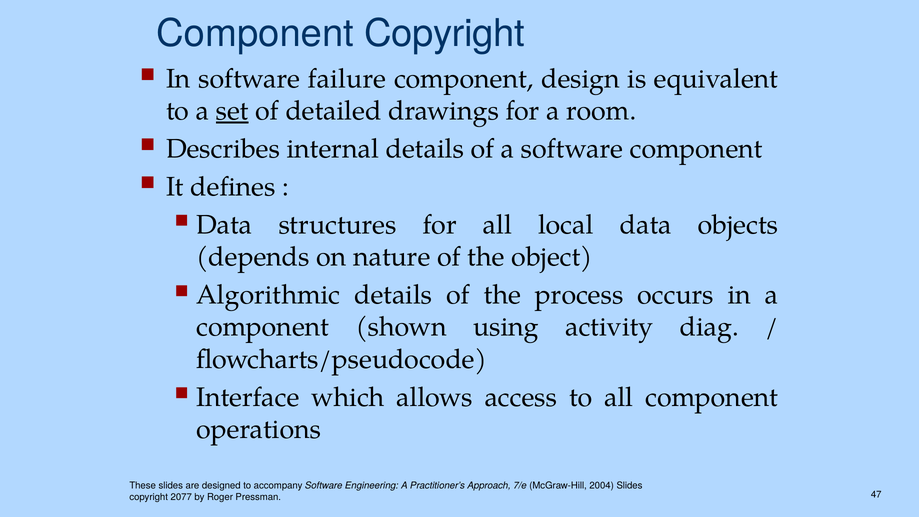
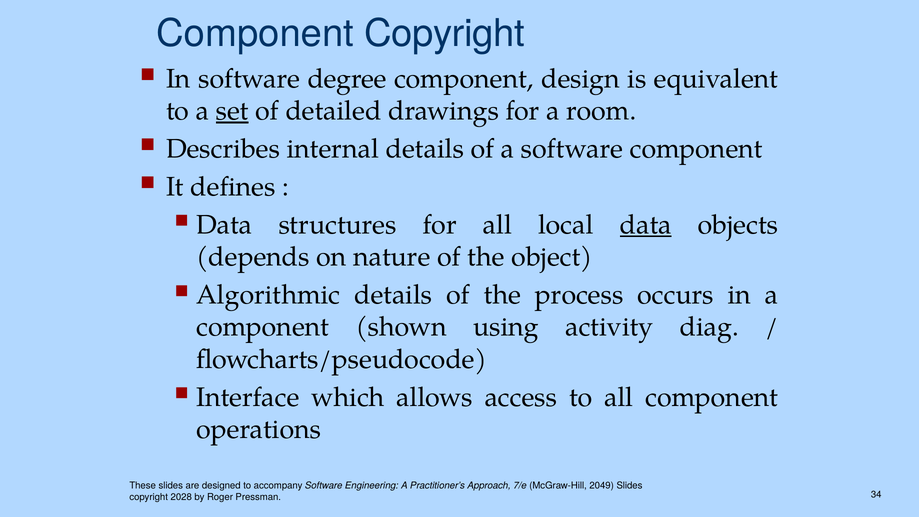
failure: failure -> degree
data at (646, 225) underline: none -> present
2004: 2004 -> 2049
2077: 2077 -> 2028
47: 47 -> 34
